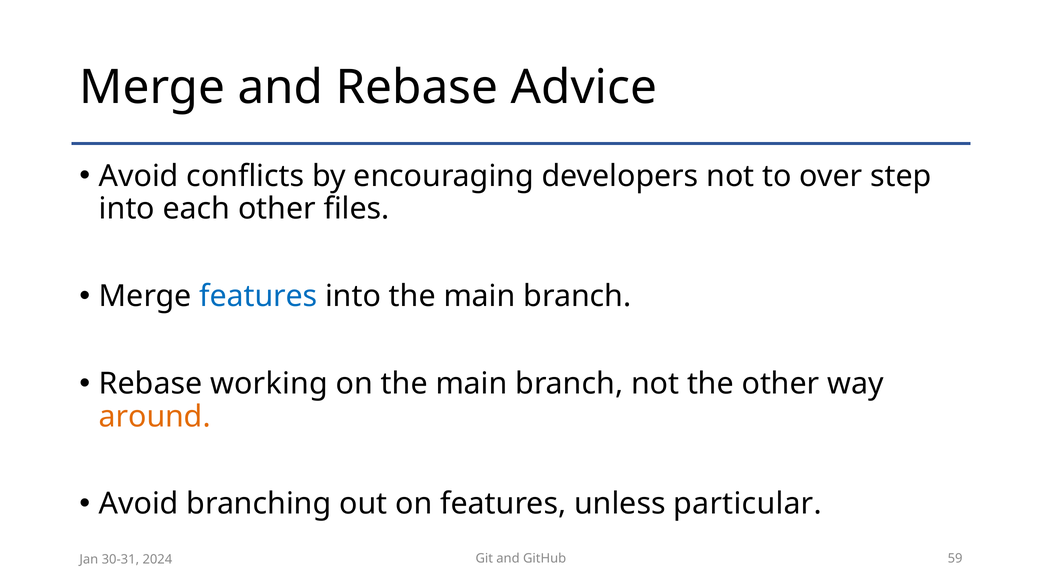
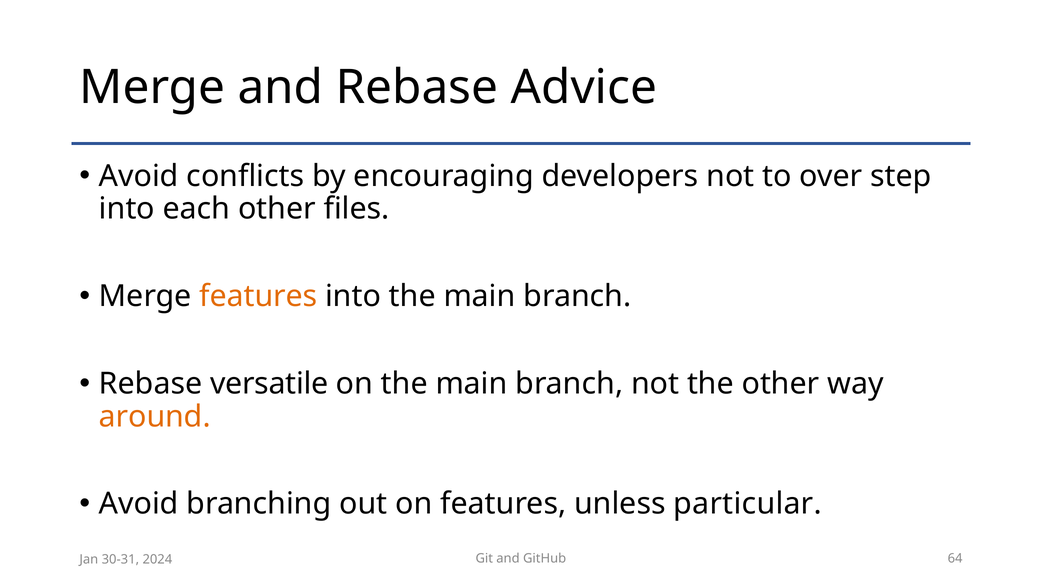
features at (258, 296) colour: blue -> orange
working: working -> versatile
59: 59 -> 64
